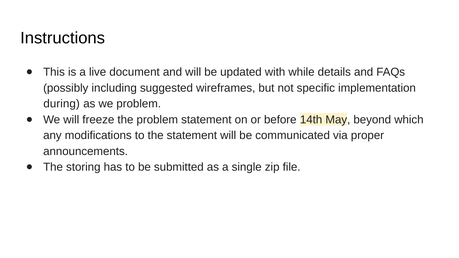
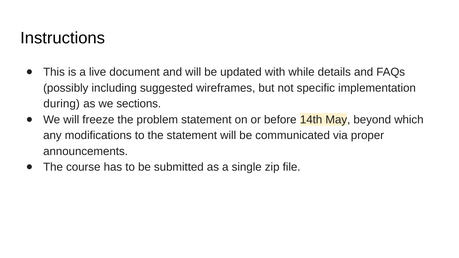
we problem: problem -> sections
storing: storing -> course
